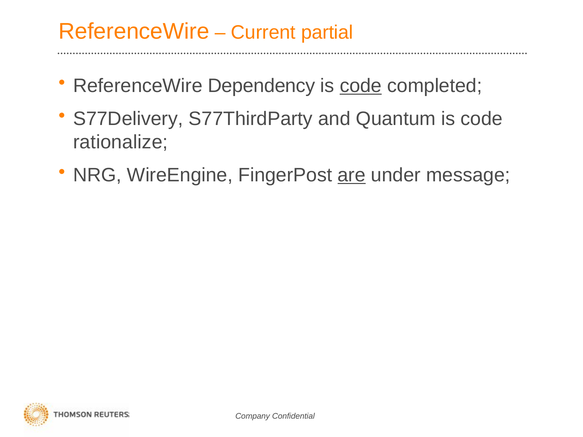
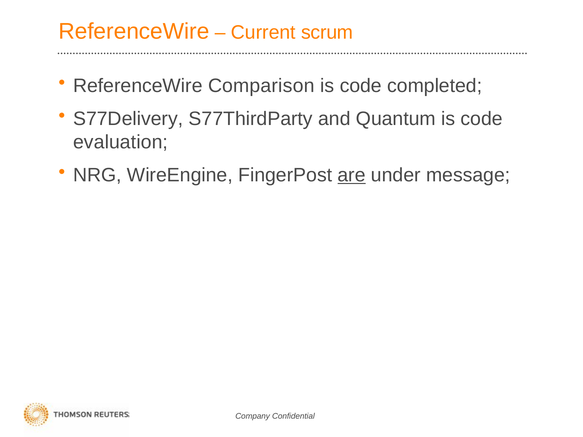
partial: partial -> scrum
Dependency: Dependency -> Comparison
code at (361, 86) underline: present -> none
rationalize: rationalize -> evaluation
